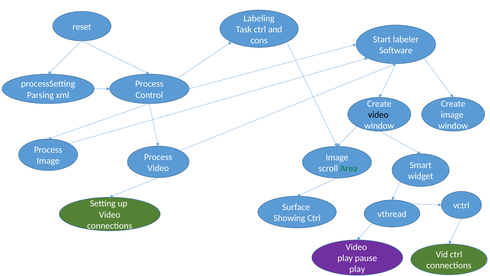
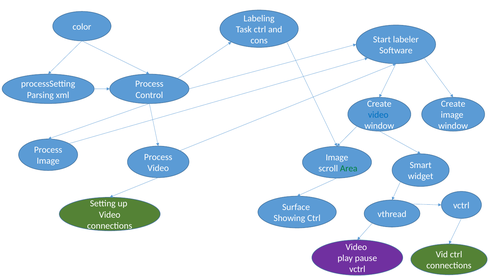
reset: reset -> color
video at (378, 115) colour: black -> blue
play at (357, 269): play -> vctrl
